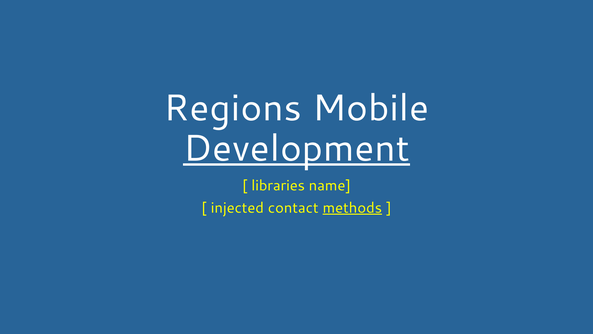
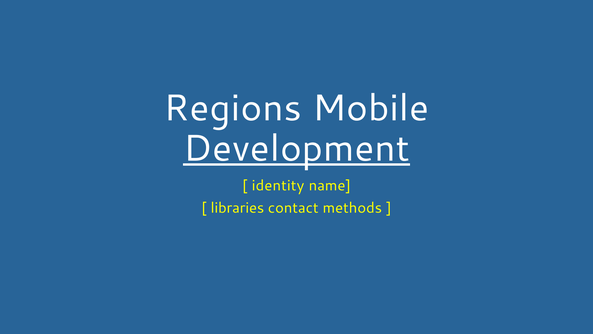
libraries: libraries -> identity
injected: injected -> libraries
methods underline: present -> none
